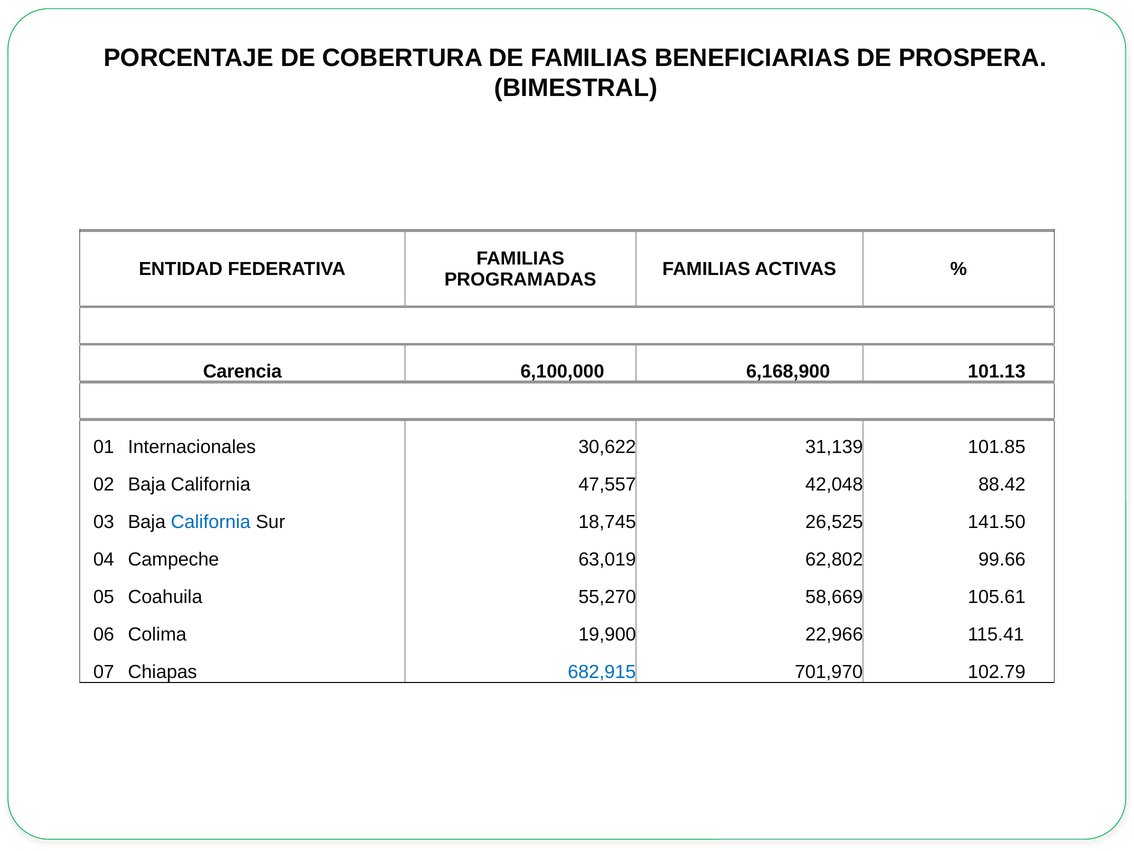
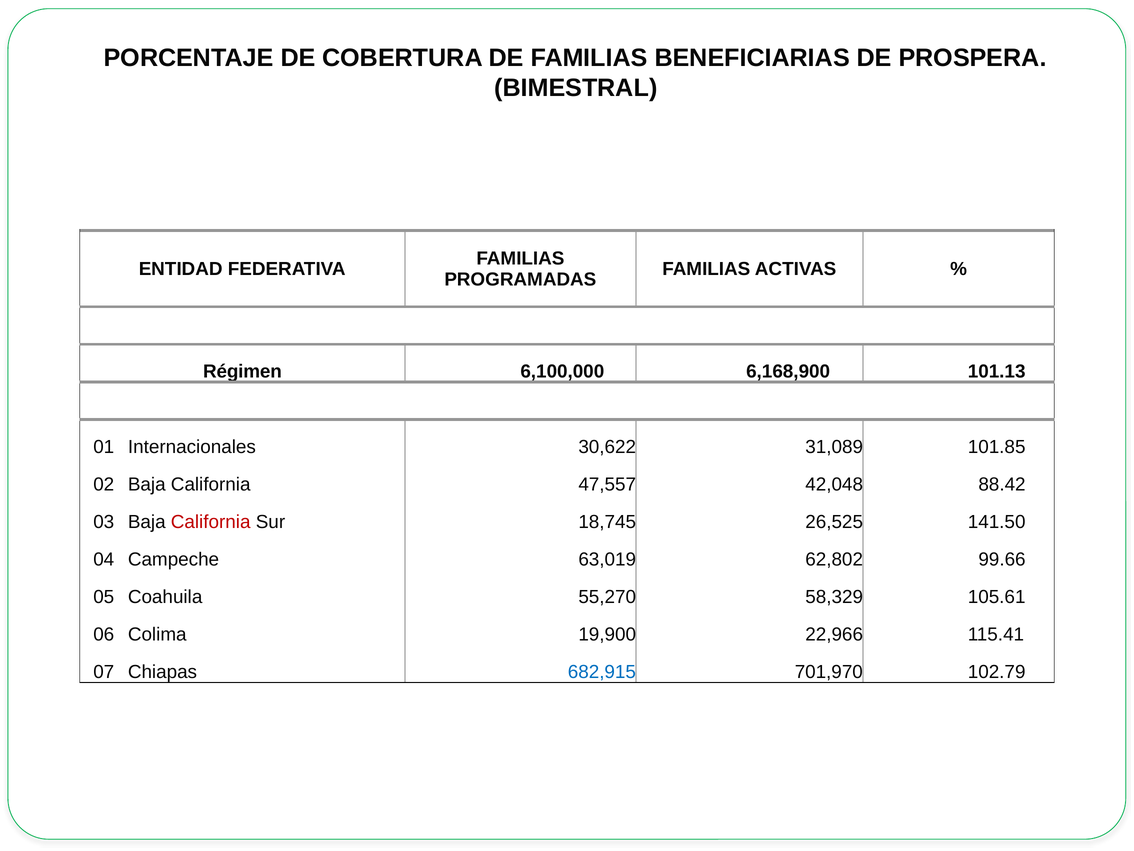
Carencia: Carencia -> Régimen
31,139: 31,139 -> 31,089
California at (211, 522) colour: blue -> red
58,669: 58,669 -> 58,329
